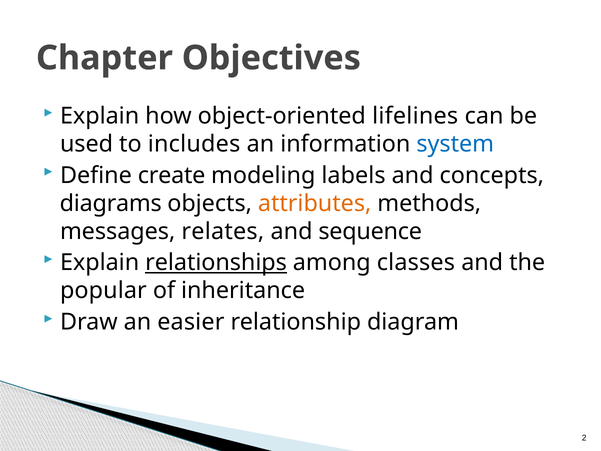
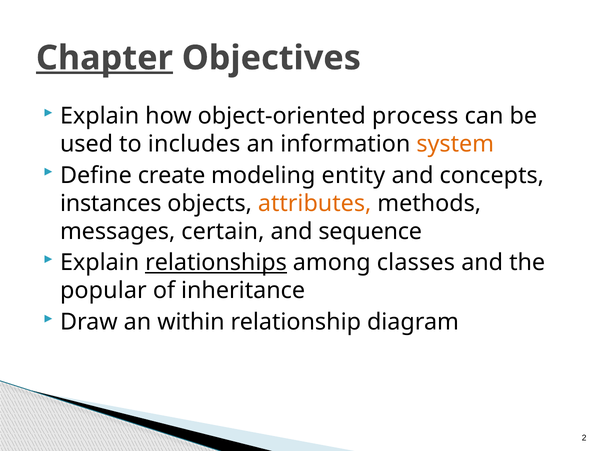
Chapter underline: none -> present
lifelines: lifelines -> process
system colour: blue -> orange
labels: labels -> entity
diagrams: diagrams -> instances
relates: relates -> certain
easier: easier -> within
